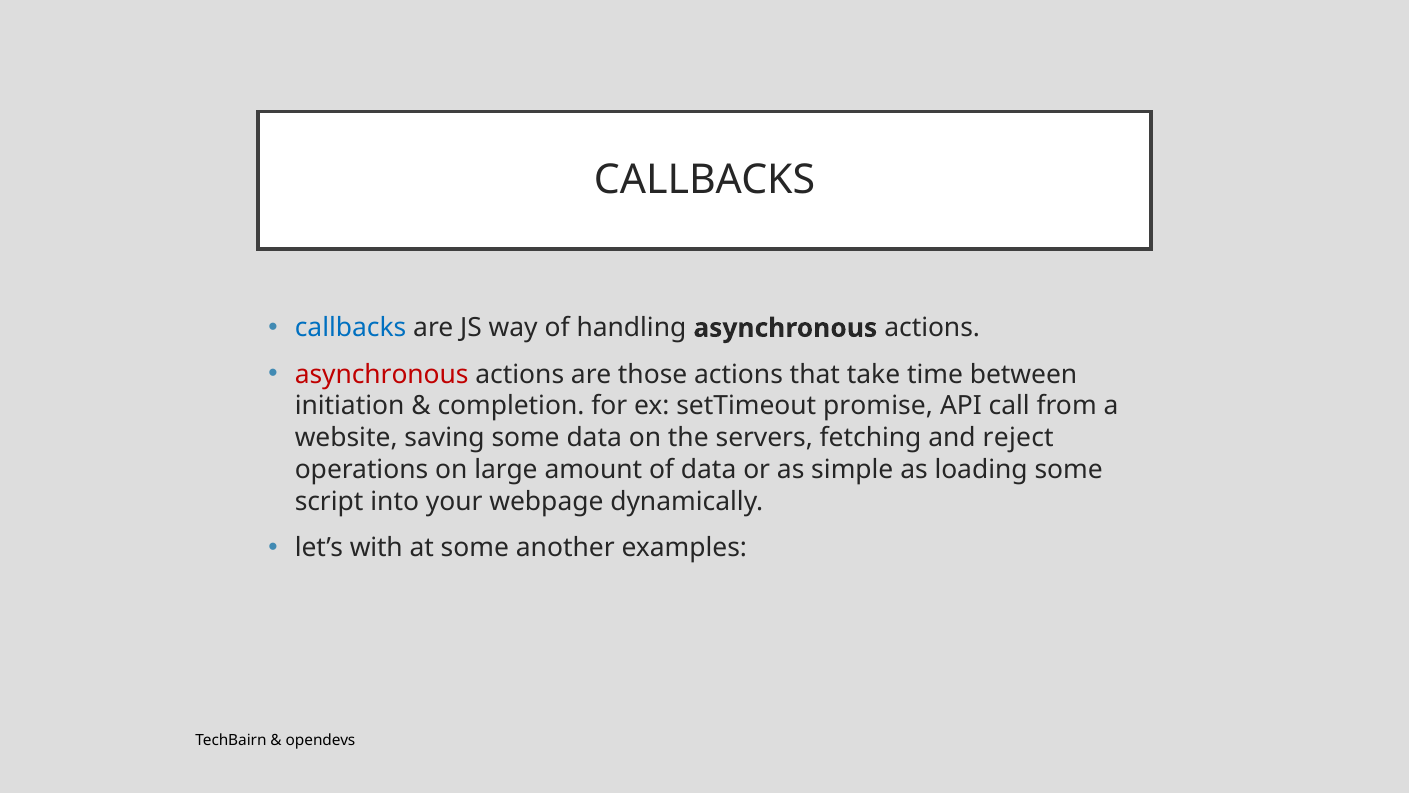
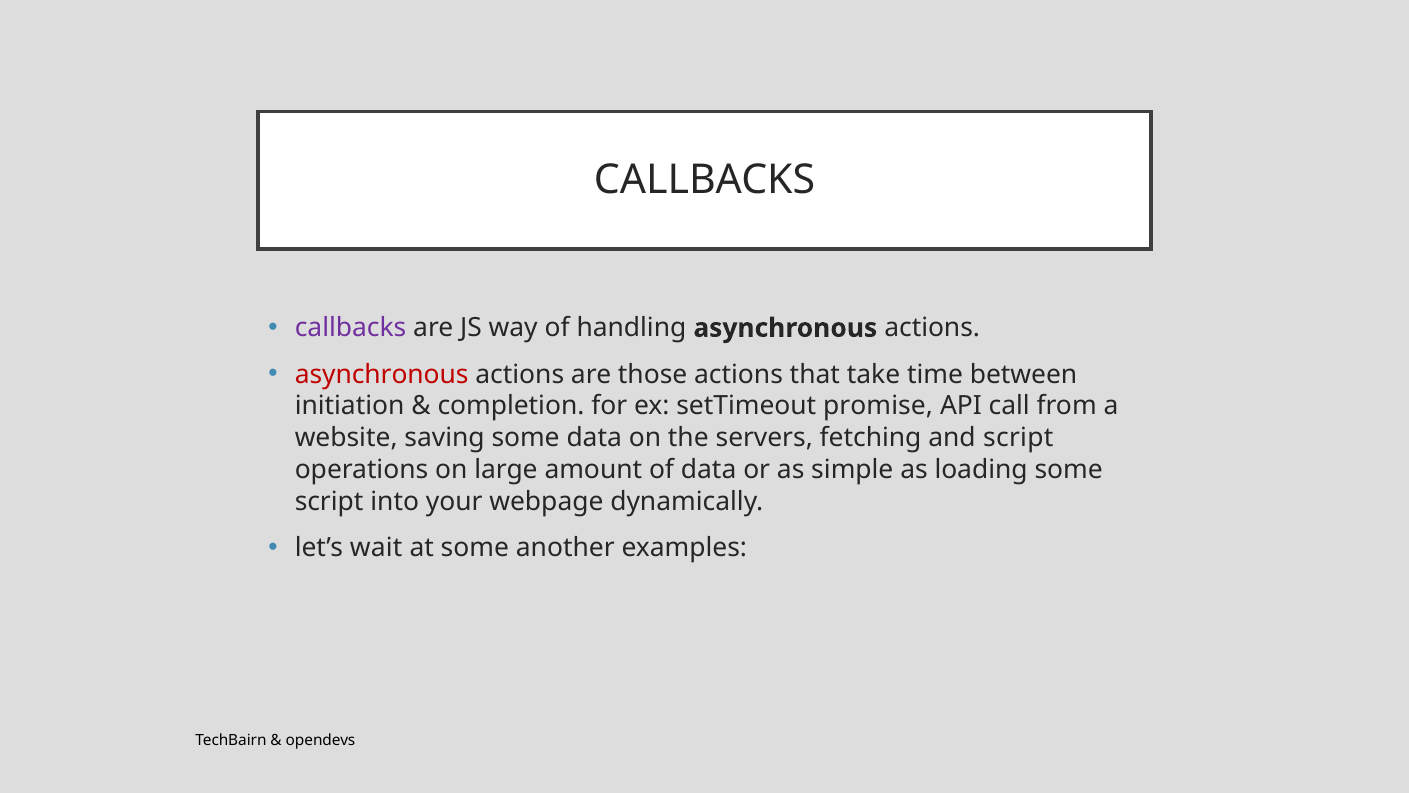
callbacks at (351, 328) colour: blue -> purple
and reject: reject -> script
with: with -> wait
